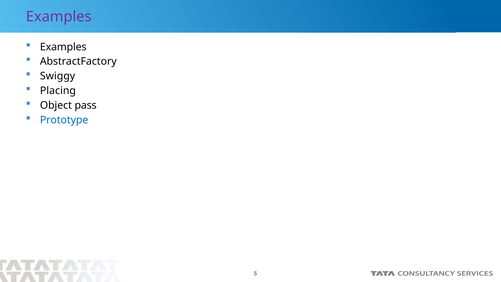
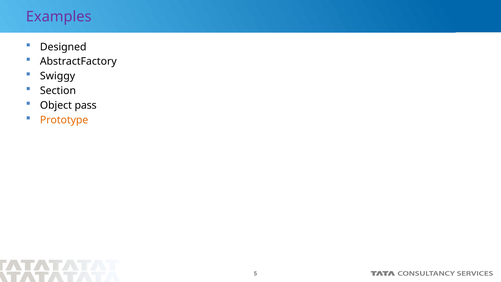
Examples at (63, 47): Examples -> Designed
Placing: Placing -> Section
Prototype colour: blue -> orange
